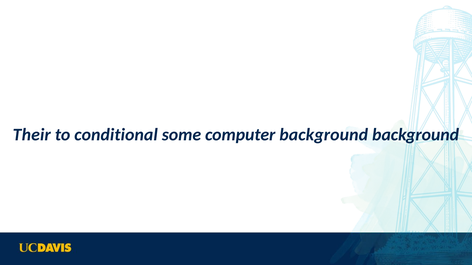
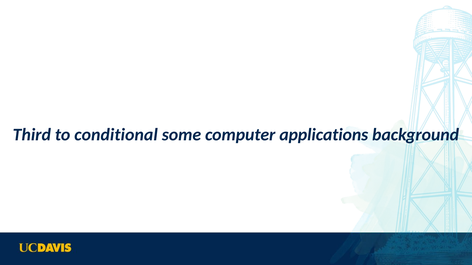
Their: Their -> Third
computer background: background -> applications
